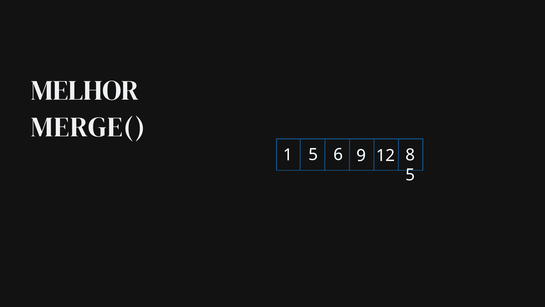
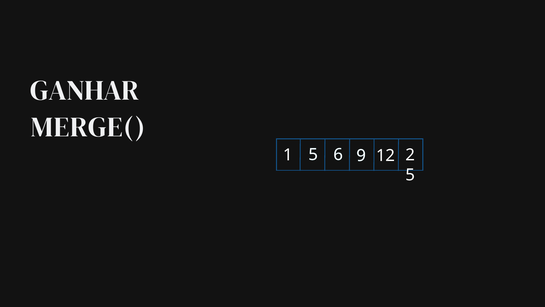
MELHOR: MELHOR -> GANHAR
8: 8 -> 2
